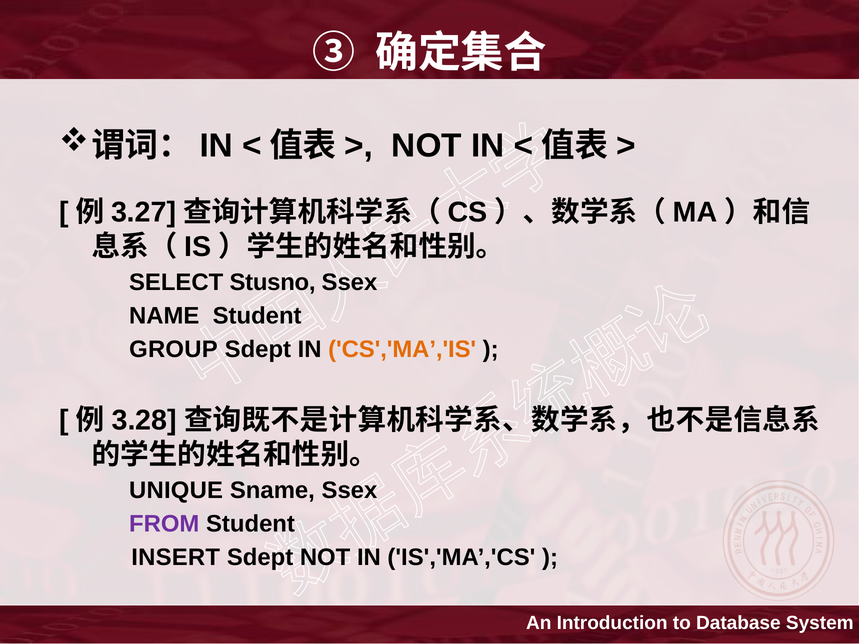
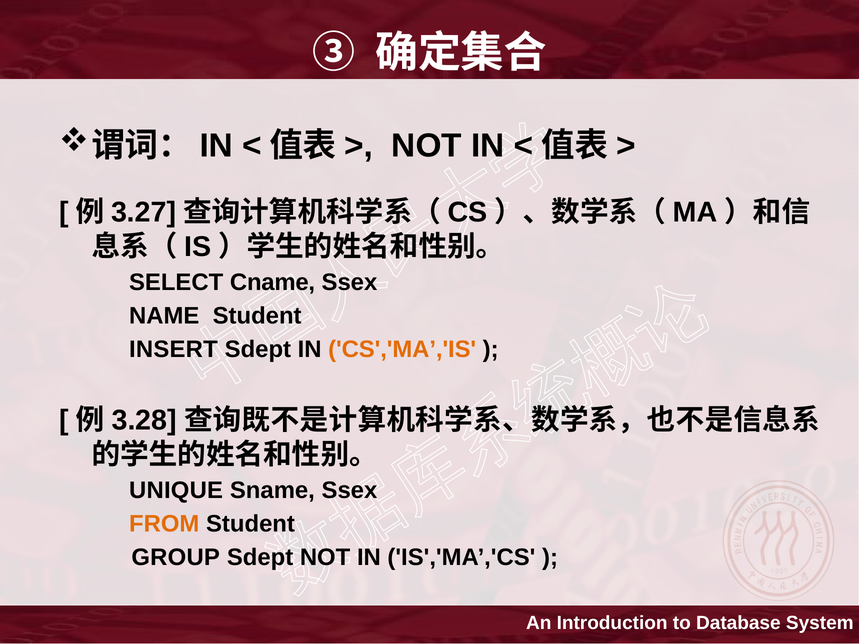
Stusno: Stusno -> Cname
GROUP: GROUP -> INSERT
FROM colour: purple -> orange
INSERT: INSERT -> GROUP
